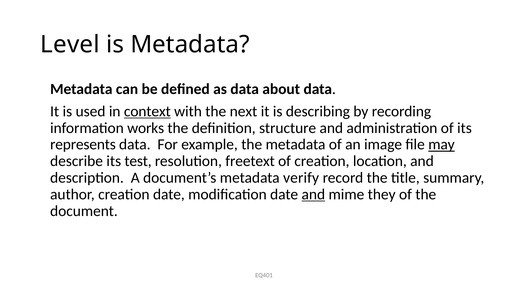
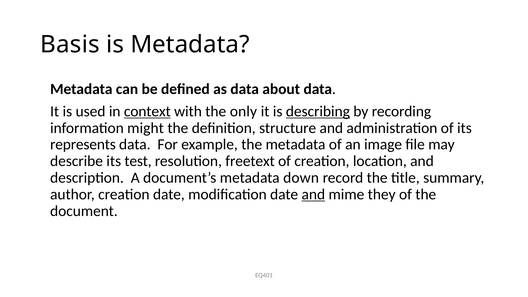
Level: Level -> Basis
next: next -> only
describing underline: none -> present
works: works -> might
may underline: present -> none
verify: verify -> down
